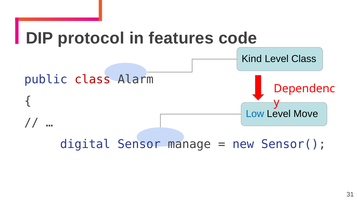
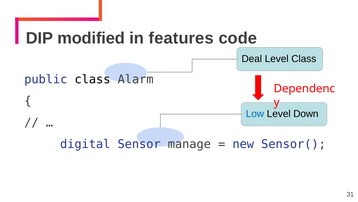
protocol: protocol -> modified
Kind: Kind -> Deal
class at (93, 79) colour: red -> black
Move: Move -> Down
